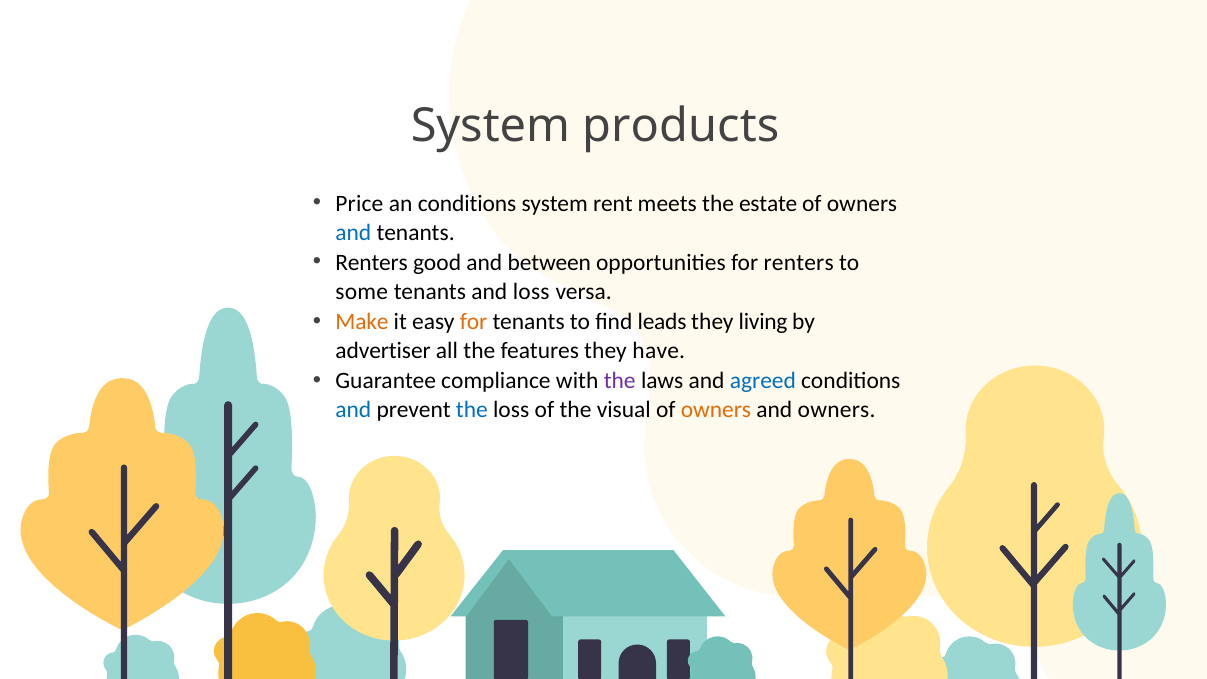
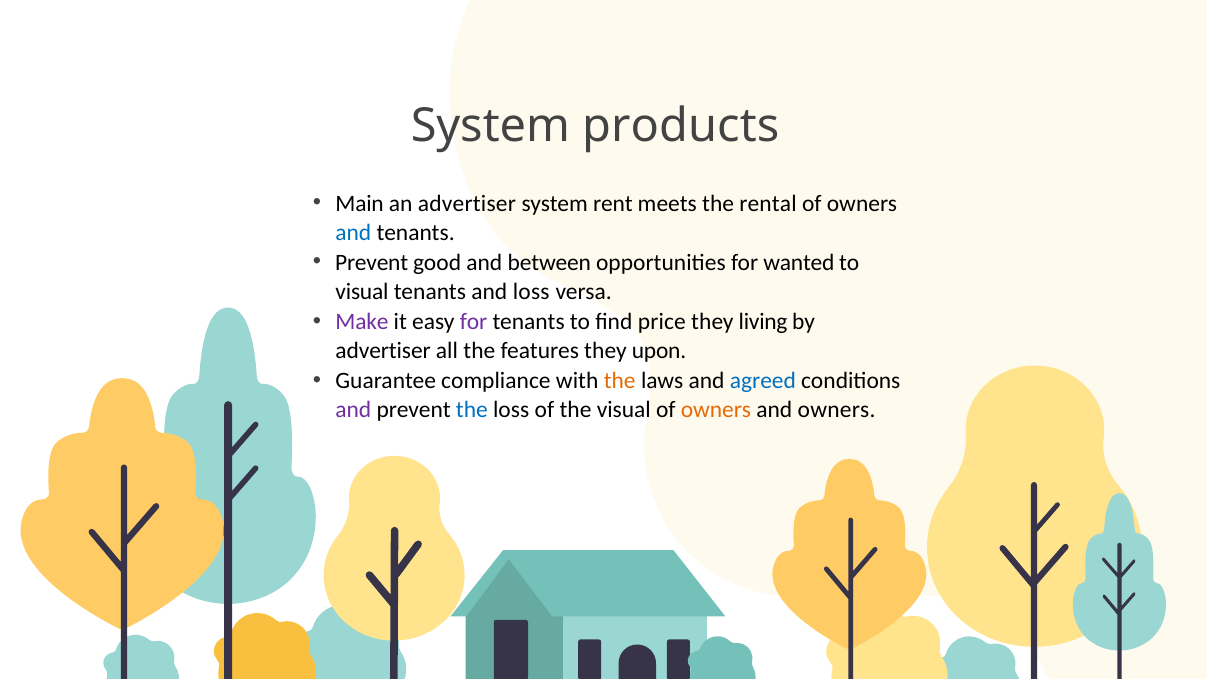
Price: Price -> Main
an conditions: conditions -> advertiser
estate: estate -> rental
Renters at (372, 262): Renters -> Prevent
for renters: renters -> wanted
some at (362, 292): some -> visual
Make colour: orange -> purple
for at (474, 322) colour: orange -> purple
leads: leads -> price
have: have -> upon
the at (620, 381) colour: purple -> orange
and at (353, 410) colour: blue -> purple
